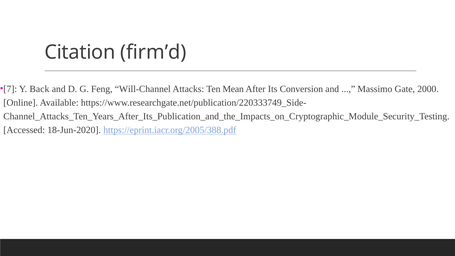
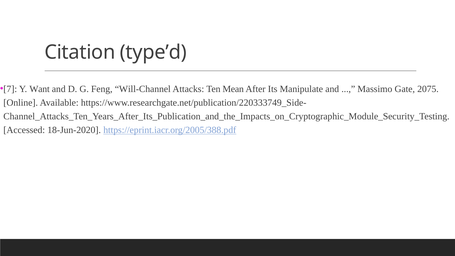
firm’d: firm’d -> type’d
Back: Back -> Want
Conversion: Conversion -> Manipulate
2000: 2000 -> 2075
